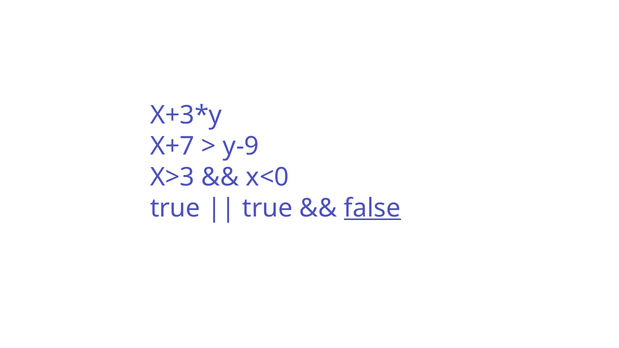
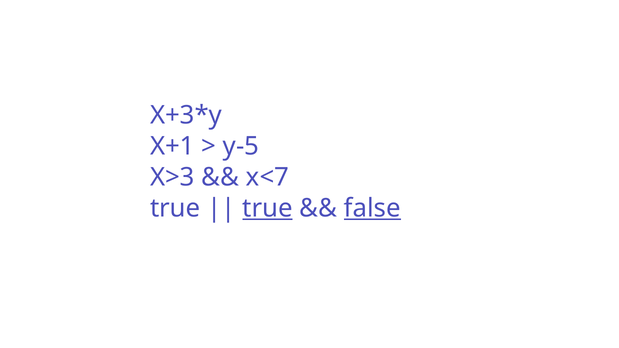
X+7: X+7 -> X+1
y-9: y-9 -> y-5
x<0: x<0 -> x<7
true at (268, 208) underline: none -> present
